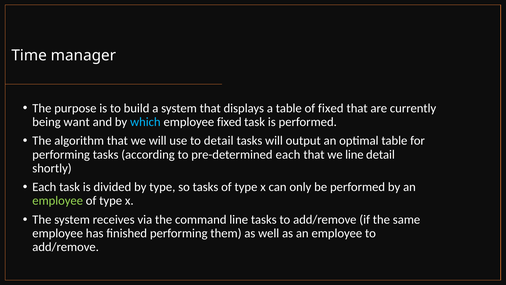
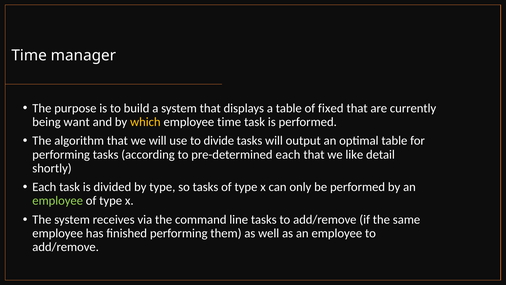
which colour: light blue -> yellow
employee fixed: fixed -> time
to detail: detail -> divide
we line: line -> like
